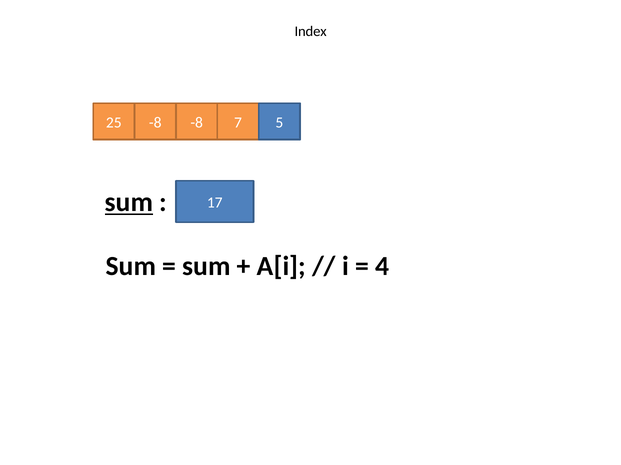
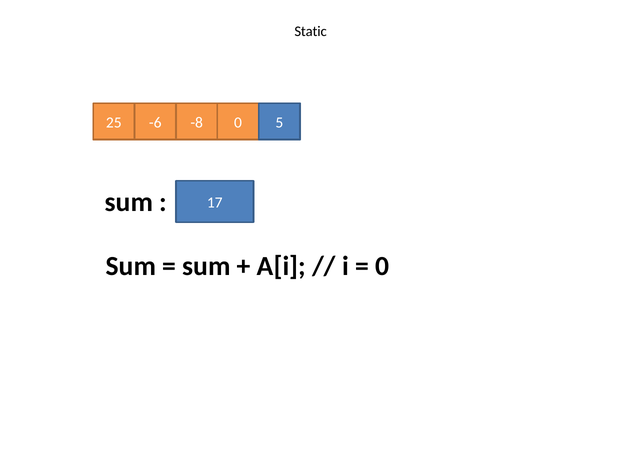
Index: Index -> Static
25 -8: -8 -> -6
-8 7: 7 -> 0
sum at (129, 203) underline: present -> none
4 at (382, 266): 4 -> 0
